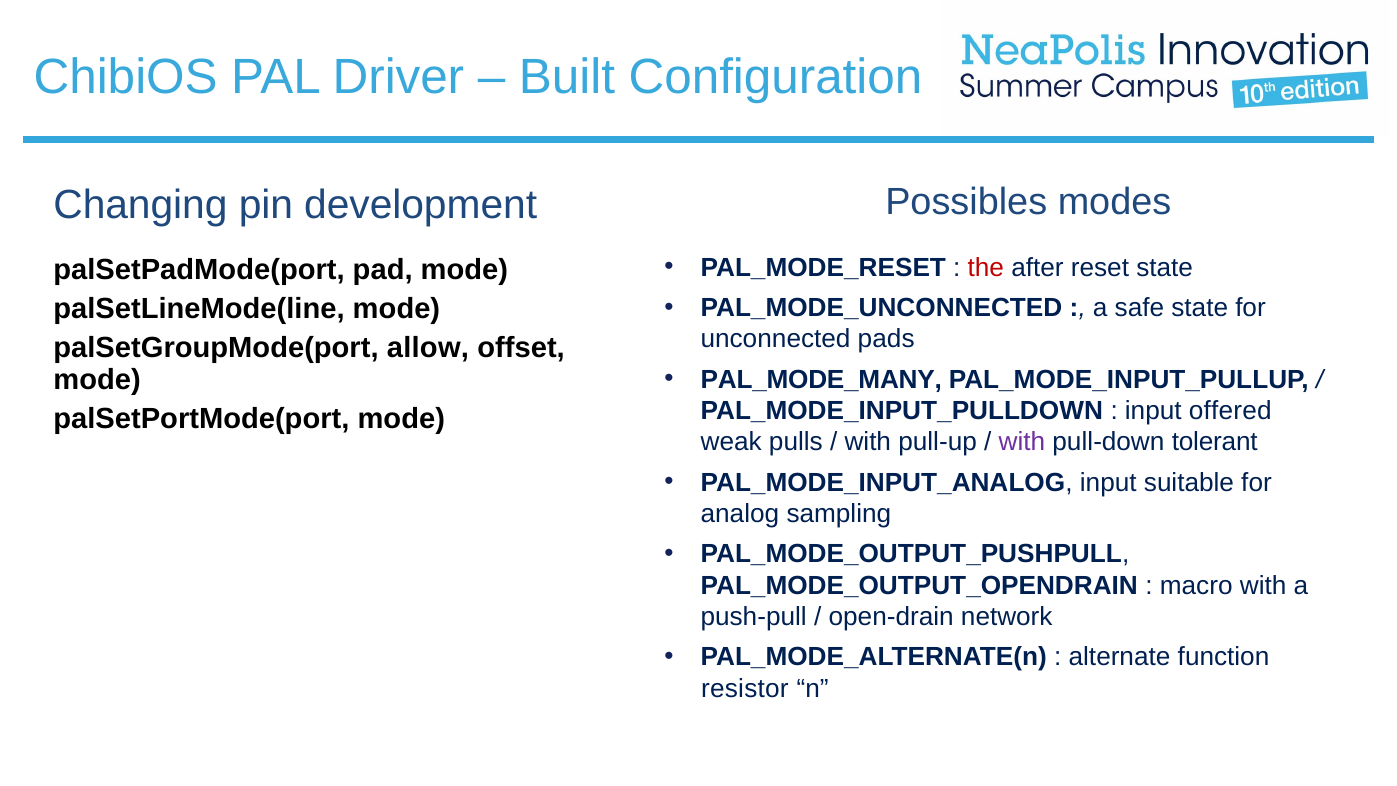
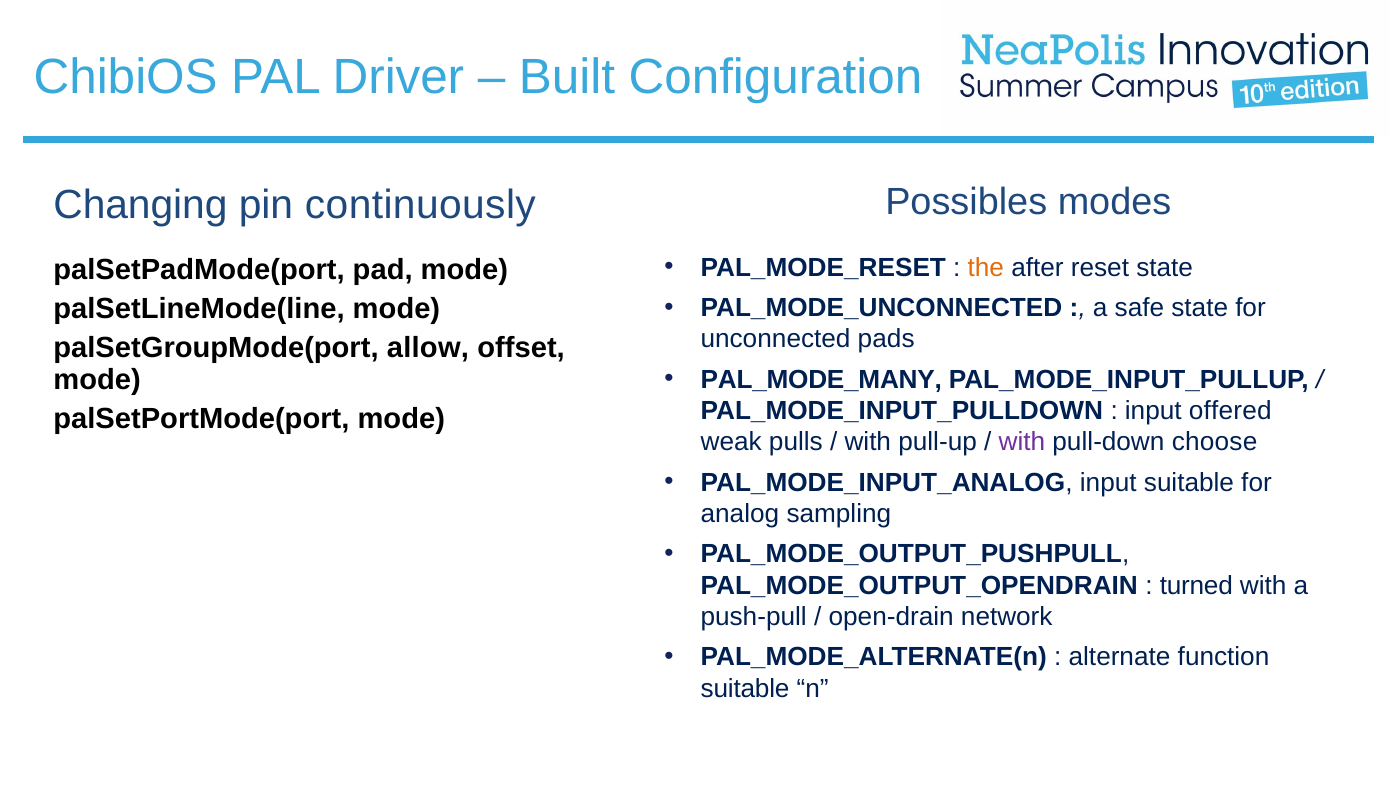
development: development -> continuously
the colour: red -> orange
tolerant: tolerant -> choose
macro: macro -> turned
resistor at (745, 688): resistor -> suitable
